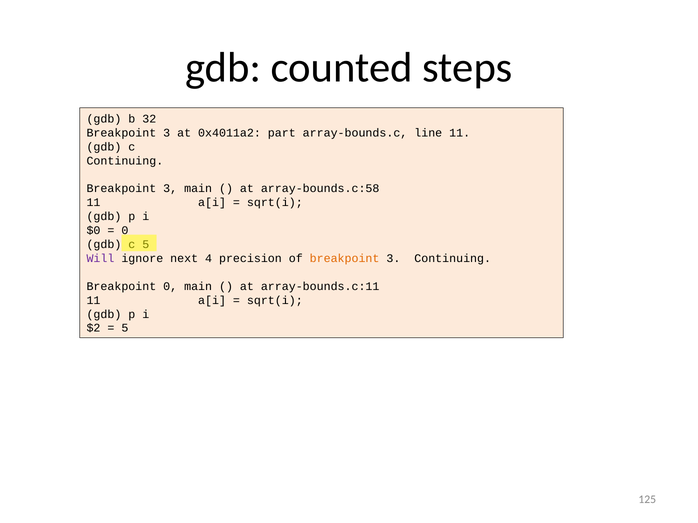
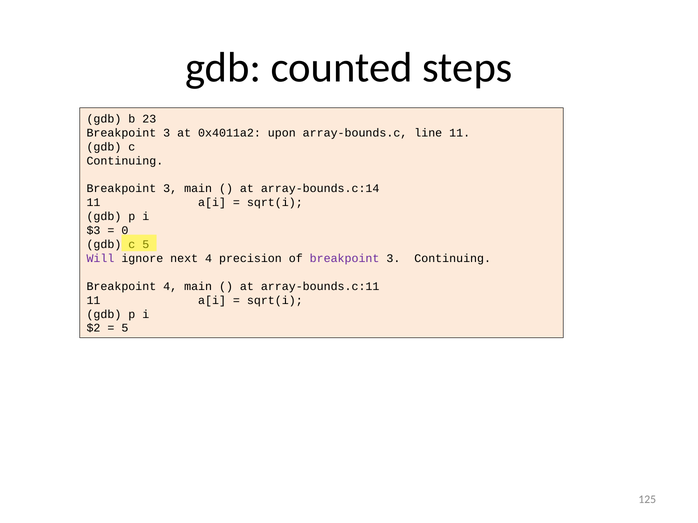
32: 32 -> 23
part: part -> upon
array-bounds.c:58: array-bounds.c:58 -> array-bounds.c:14
$0: $0 -> $3
breakpoint at (345, 259) colour: orange -> purple
Breakpoint 0: 0 -> 4
